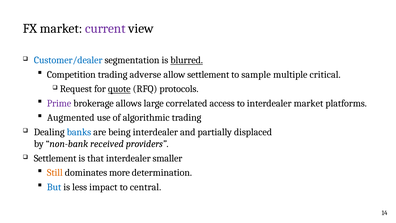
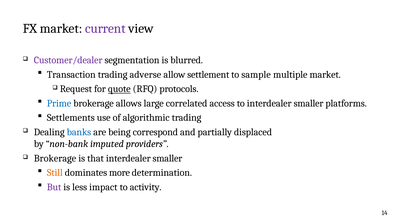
Customer/dealer colour: blue -> purple
blurred underline: present -> none
Competition: Competition -> Transaction
multiple critical: critical -> market
Prime colour: purple -> blue
to interdealer market: market -> smaller
Augmented: Augmented -> Settlements
being interdealer: interdealer -> correspond
received: received -> imputed
Settlement at (55, 158): Settlement -> Brokerage
But colour: blue -> purple
central: central -> activity
